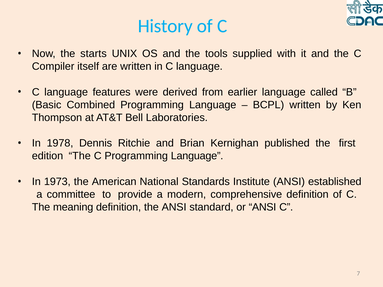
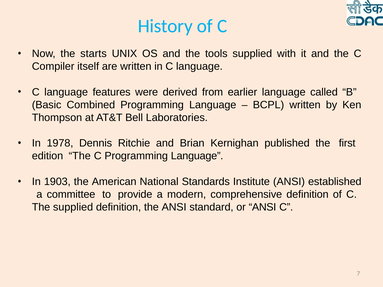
1973: 1973 -> 1903
The meaning: meaning -> supplied
